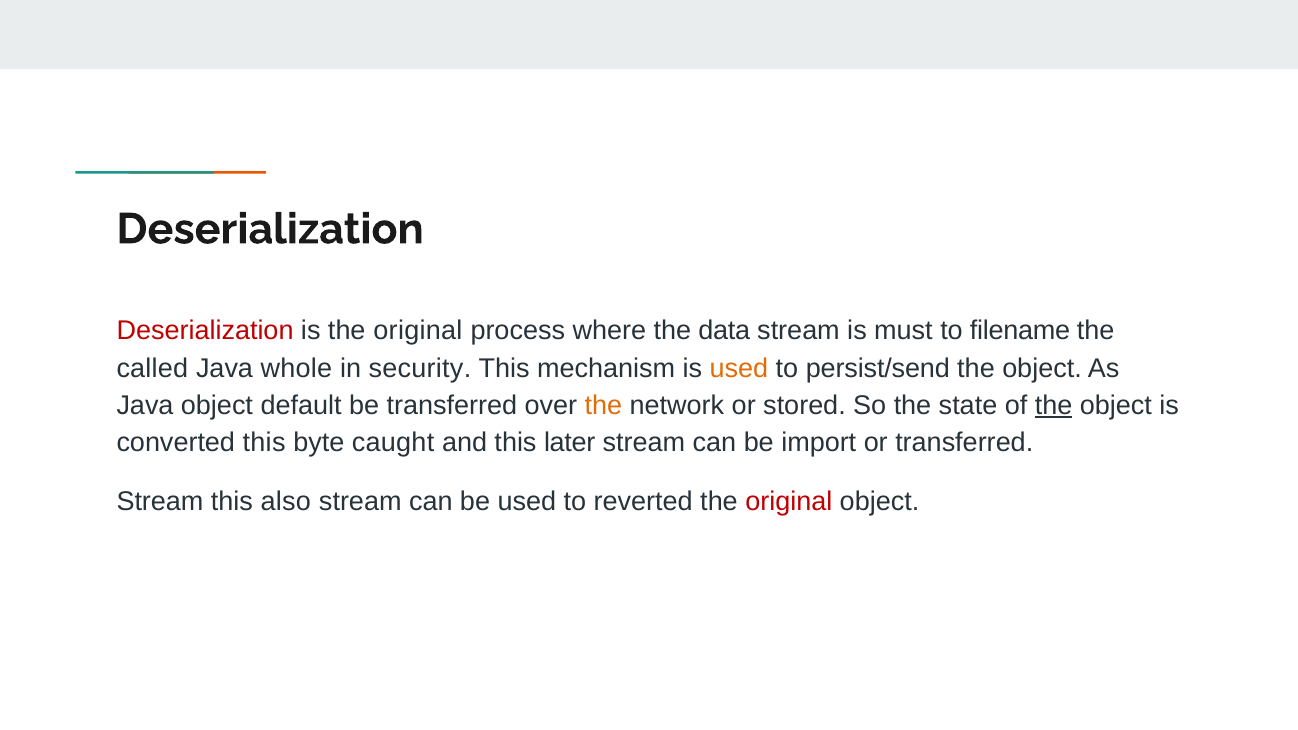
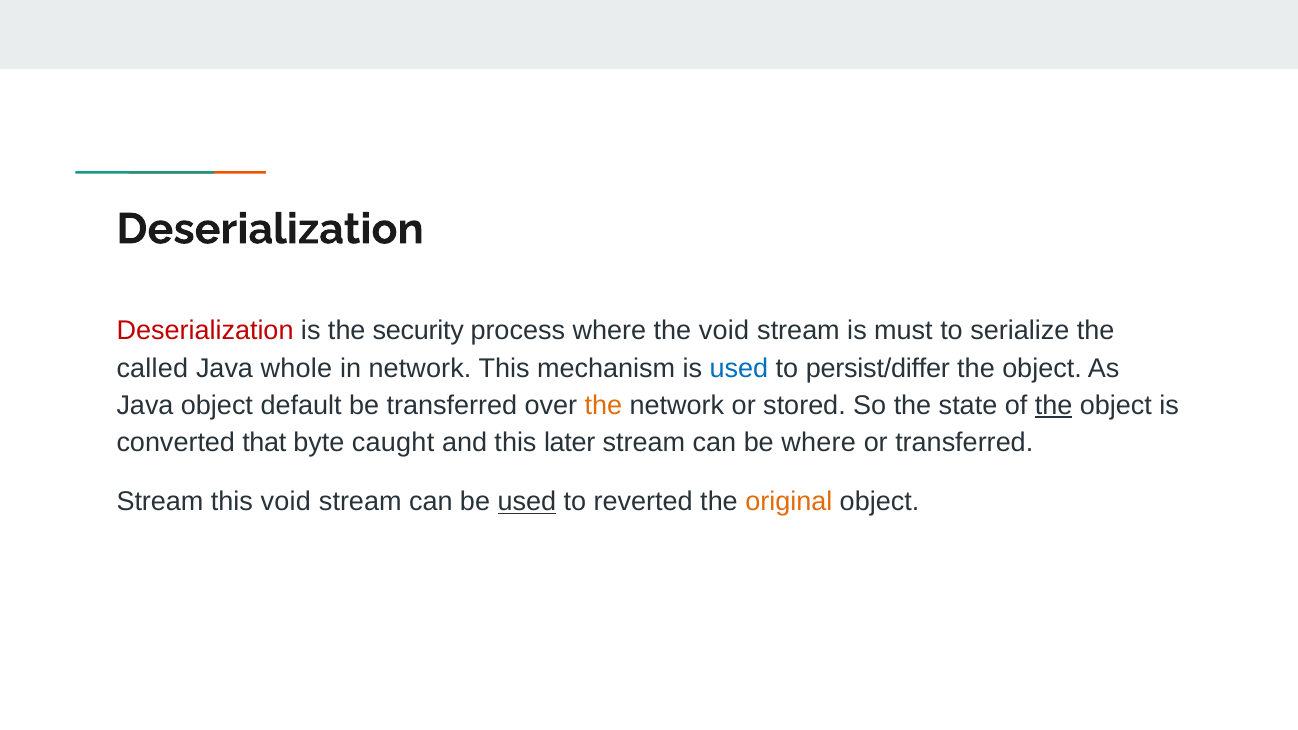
is the original: original -> security
the data: data -> void
filename: filename -> serialize
in security: security -> network
used at (739, 368) colour: orange -> blue
persist/send: persist/send -> persist/differ
converted this: this -> that
be import: import -> where
this also: also -> void
used at (527, 502) underline: none -> present
original at (789, 502) colour: red -> orange
